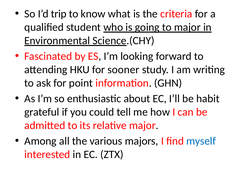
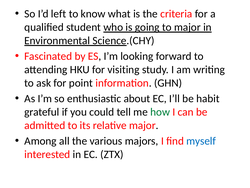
trip: trip -> left
sooner: sooner -> visiting
how colour: black -> green
